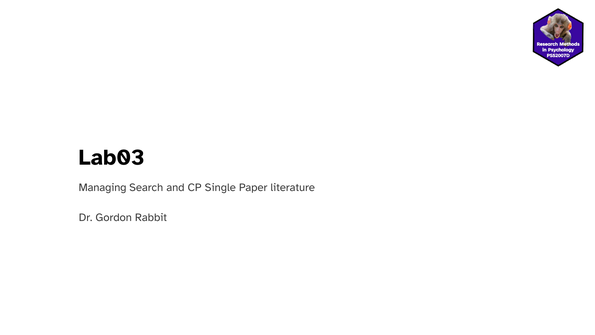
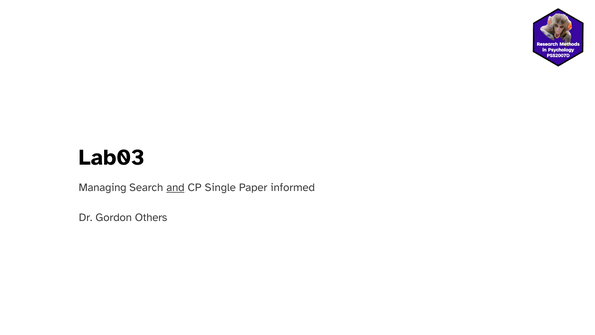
and underline: none -> present
literature: literature -> informed
Rabbit: Rabbit -> Others
